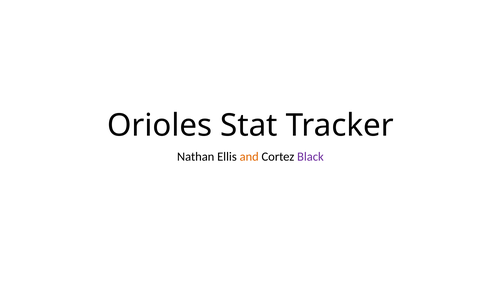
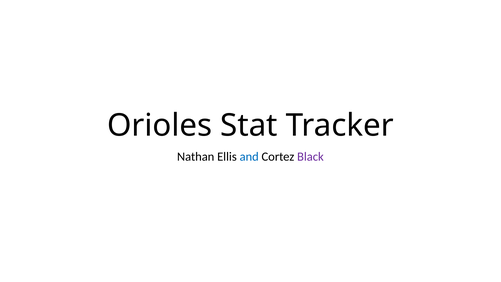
and colour: orange -> blue
